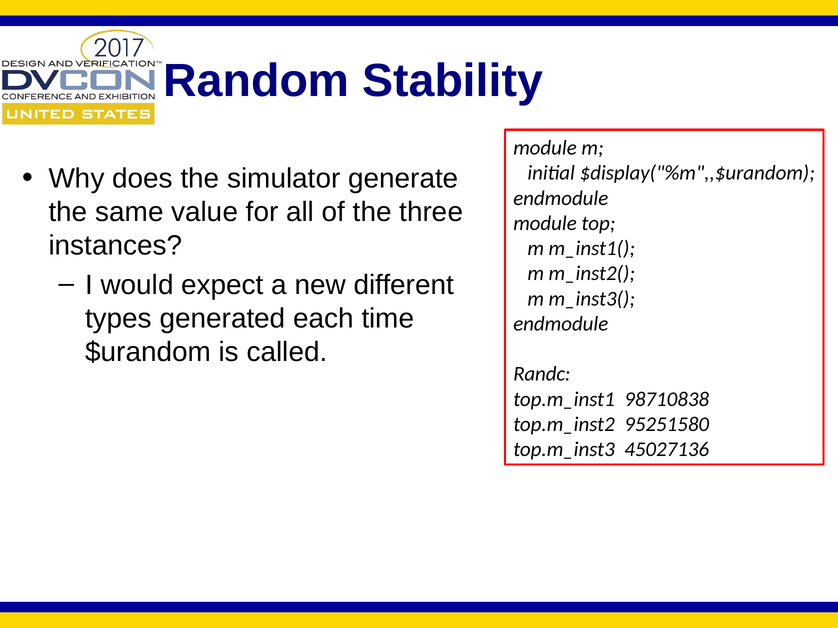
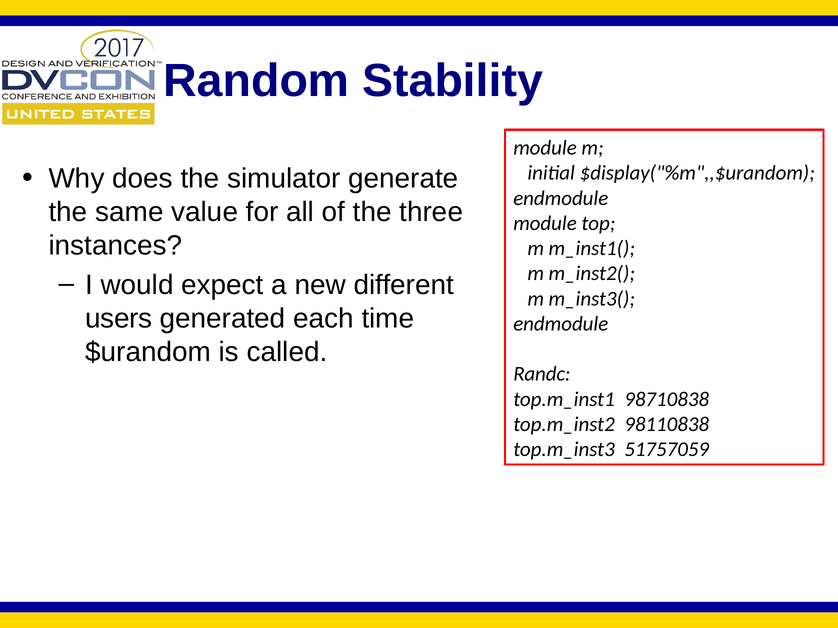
types: types -> users
95251580: 95251580 -> 98110838
45027136: 45027136 -> 51757059
